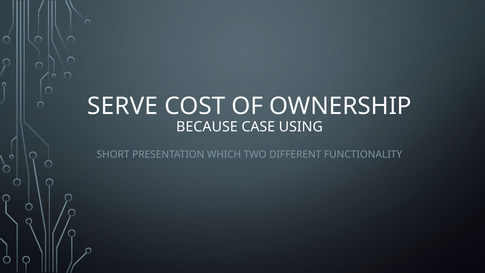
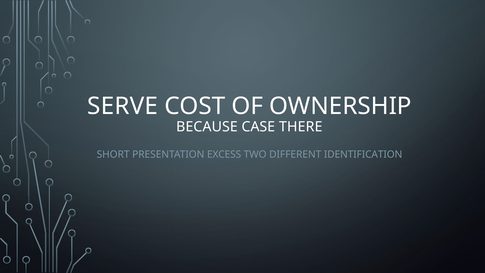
USING: USING -> THERE
WHICH: WHICH -> EXCESS
FUNCTIONALITY: FUNCTIONALITY -> IDENTIFICATION
